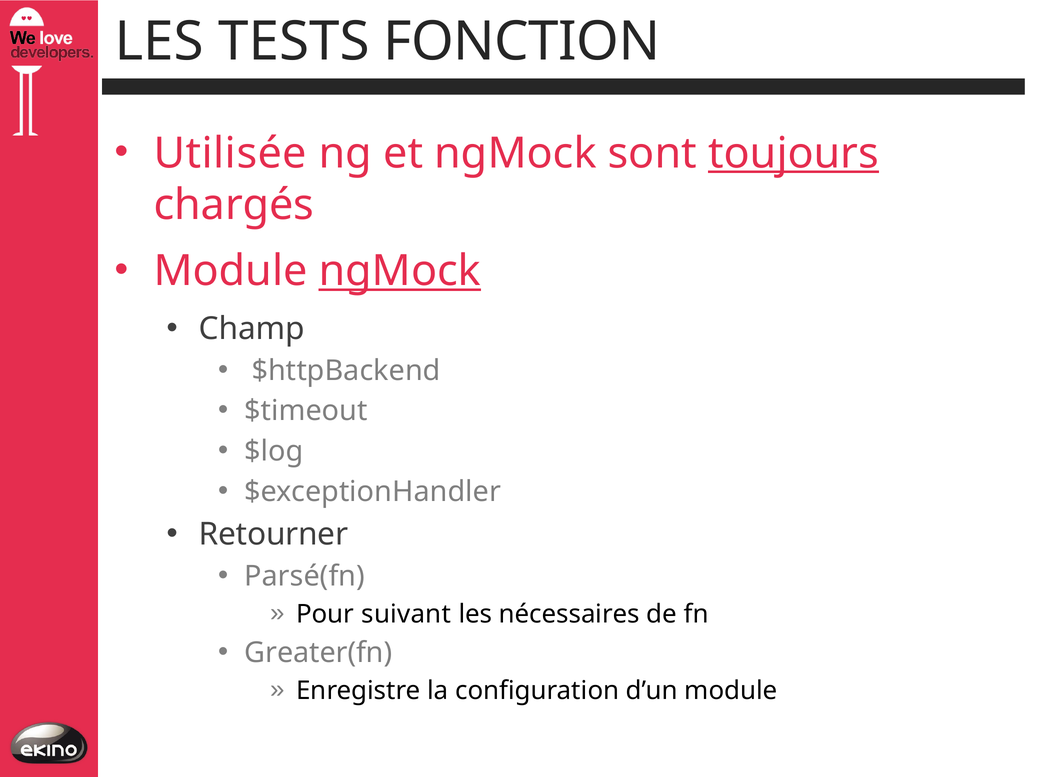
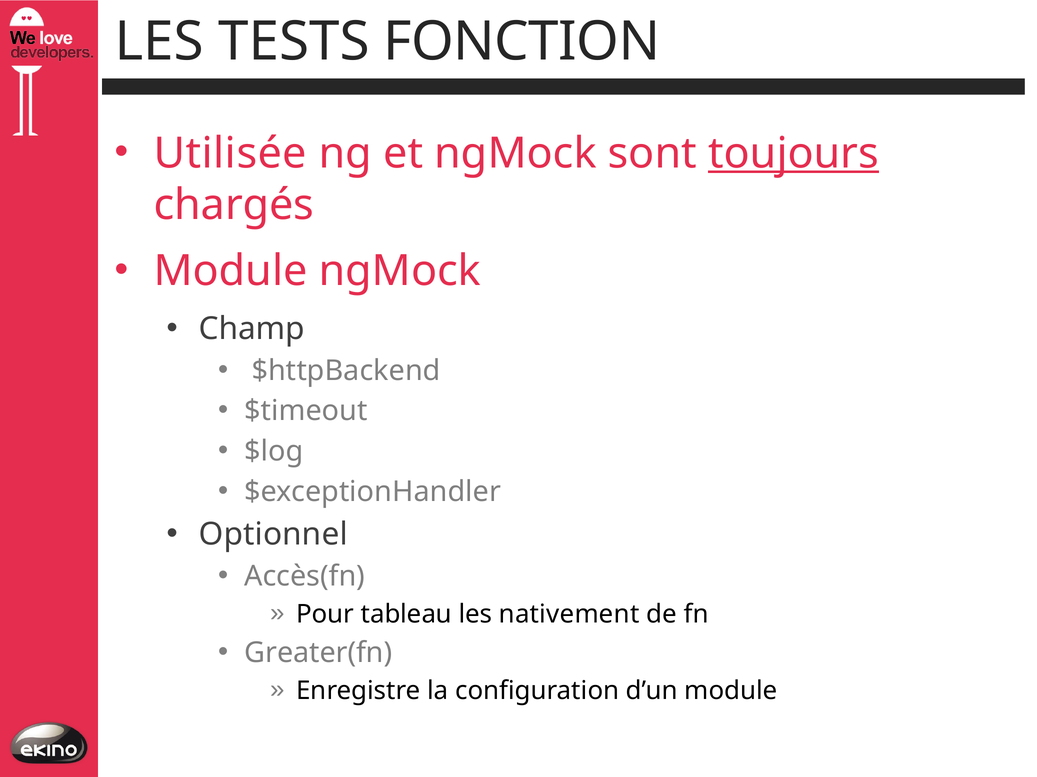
ngMock at (400, 271) underline: present -> none
Retourner: Retourner -> Optionnel
Parsé(fn: Parsé(fn -> Accès(fn
suivant: suivant -> tableau
nécessaires: nécessaires -> nativement
